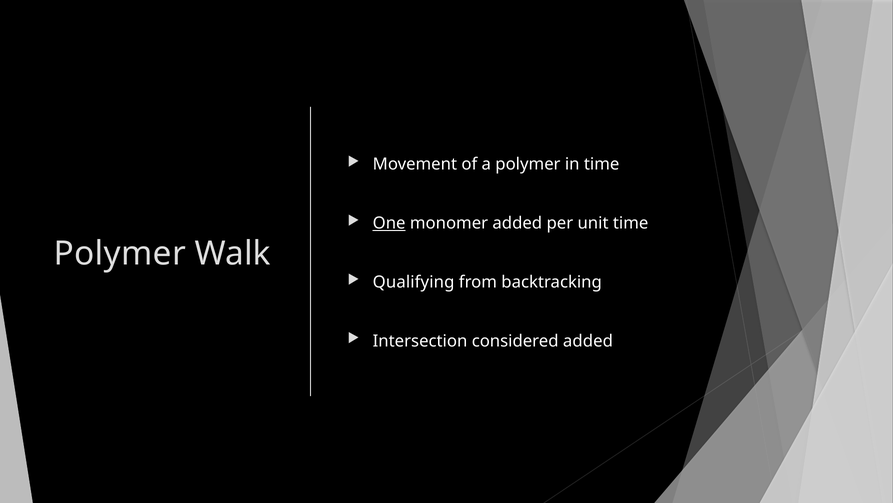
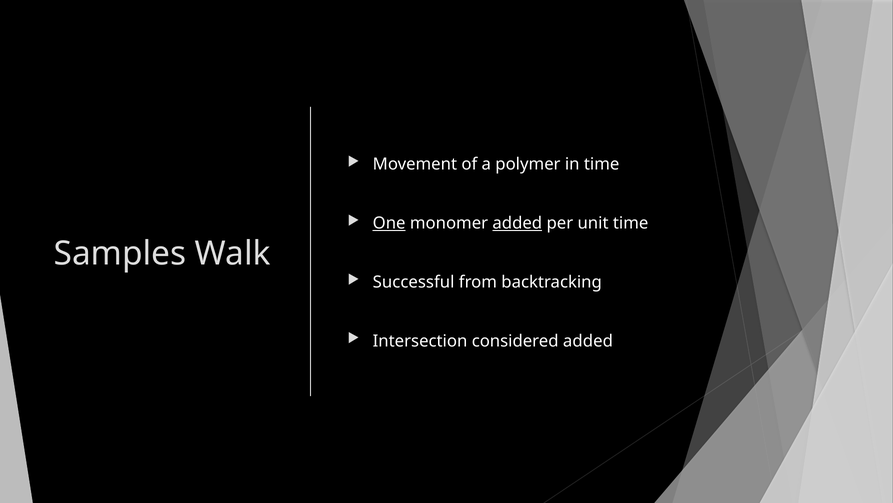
added at (517, 223) underline: none -> present
Polymer at (120, 253): Polymer -> Samples
Qualifying: Qualifying -> Successful
